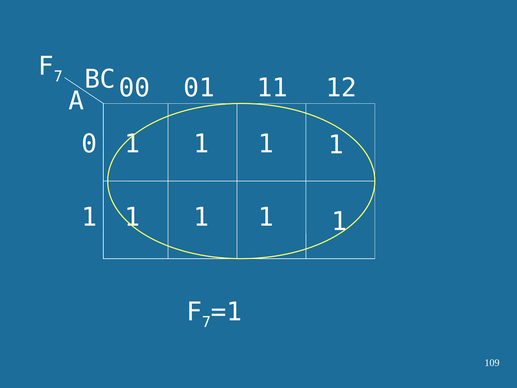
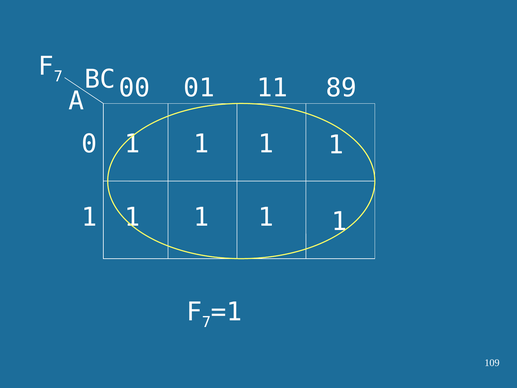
12: 12 -> 89
